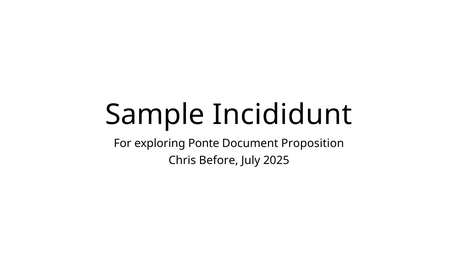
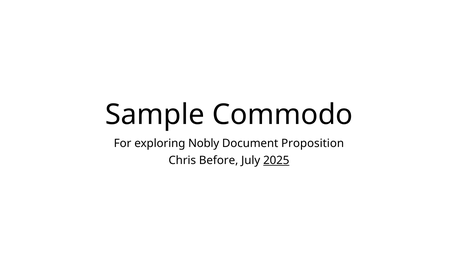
Incididunt: Incididunt -> Commodo
Ponte: Ponte -> Nobly
2025 underline: none -> present
